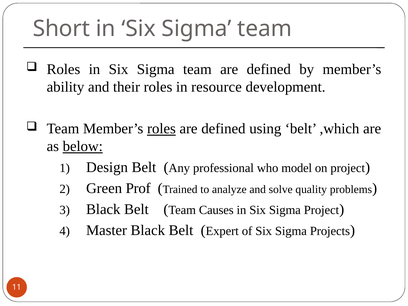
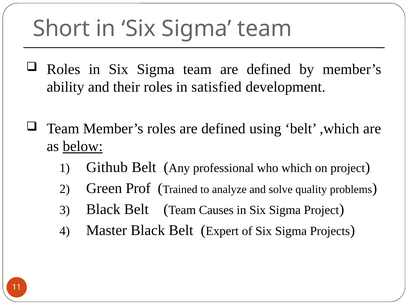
resource: resource -> satisfied
roles at (161, 129) underline: present -> none
Design: Design -> Github
model: model -> which
